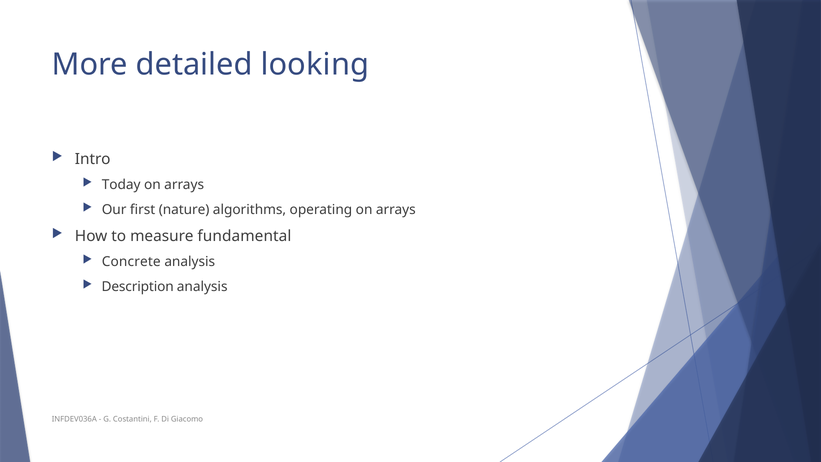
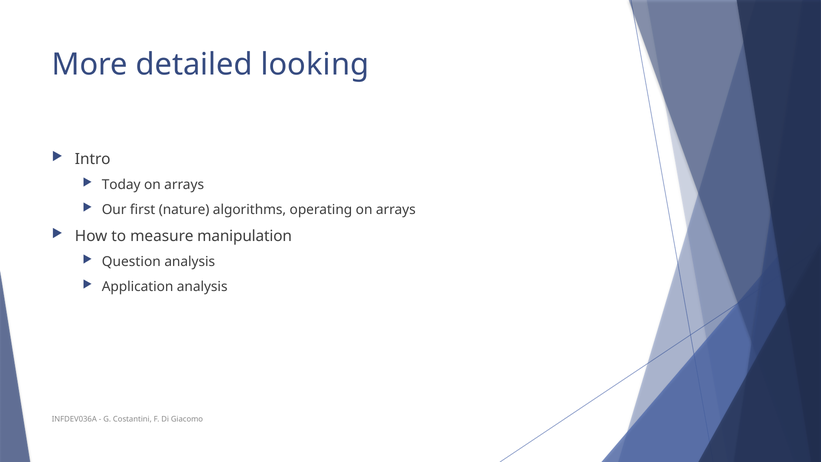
fundamental: fundamental -> manipulation
Concrete: Concrete -> Question
Description: Description -> Application
